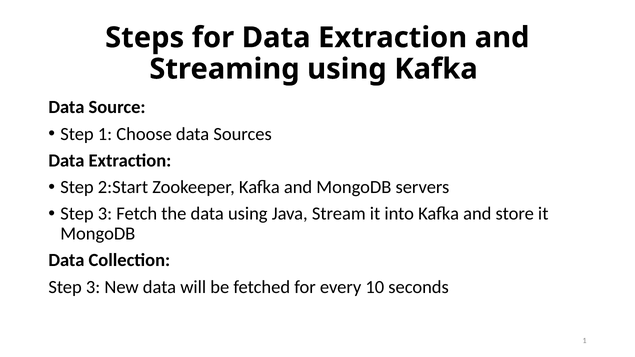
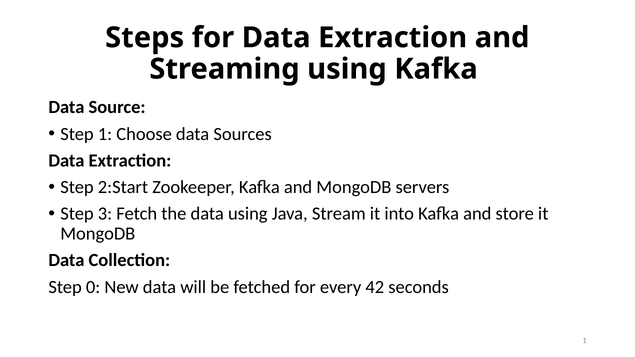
3 at (93, 287): 3 -> 0
10: 10 -> 42
